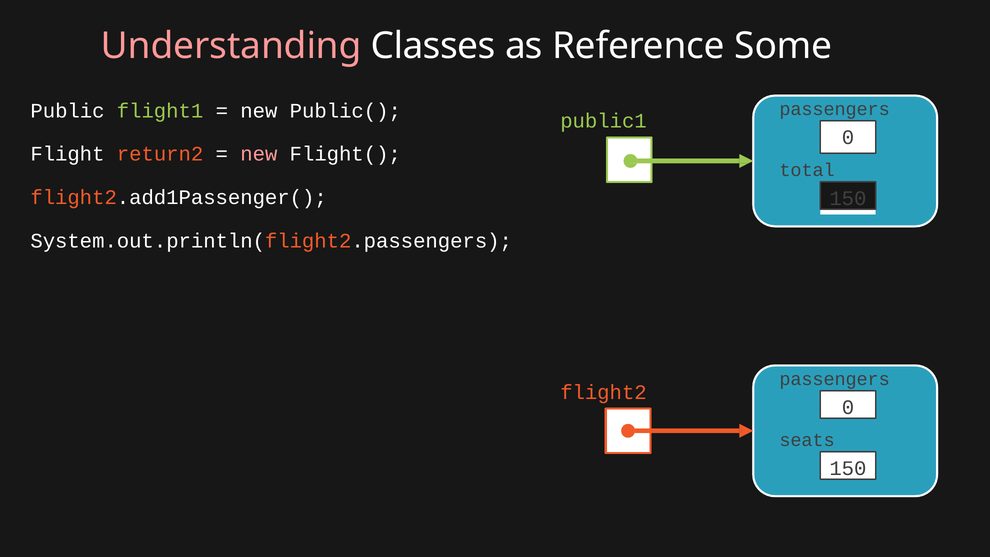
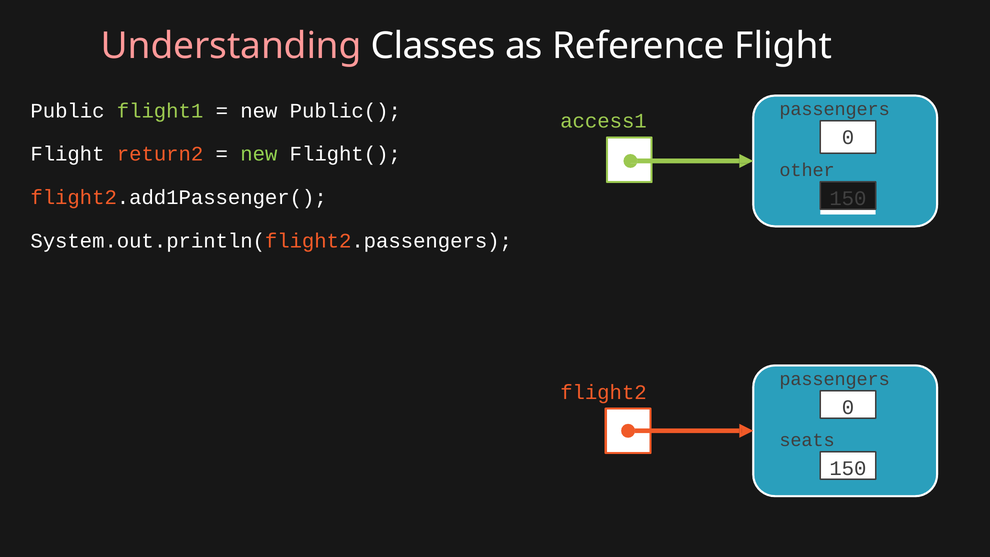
Reference Some: Some -> Flight
public1: public1 -> access1
new at (259, 154) colour: pink -> light green
total: total -> other
